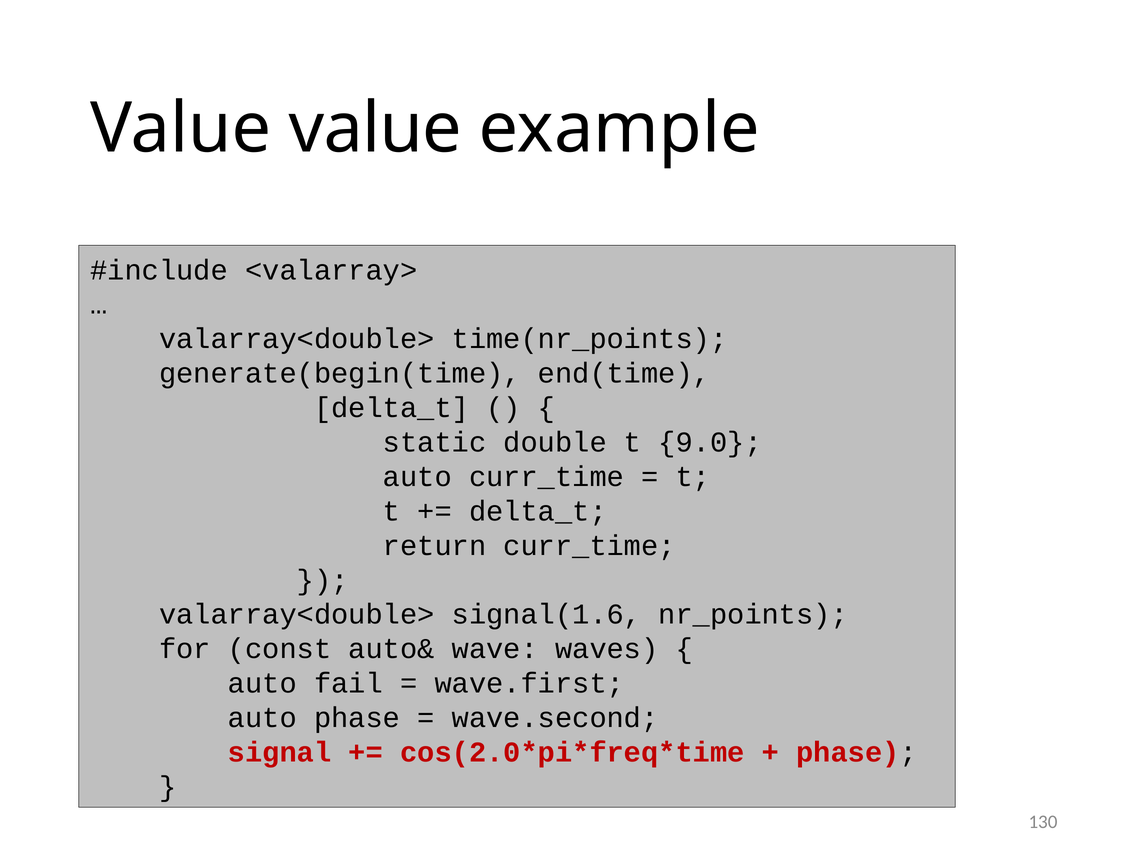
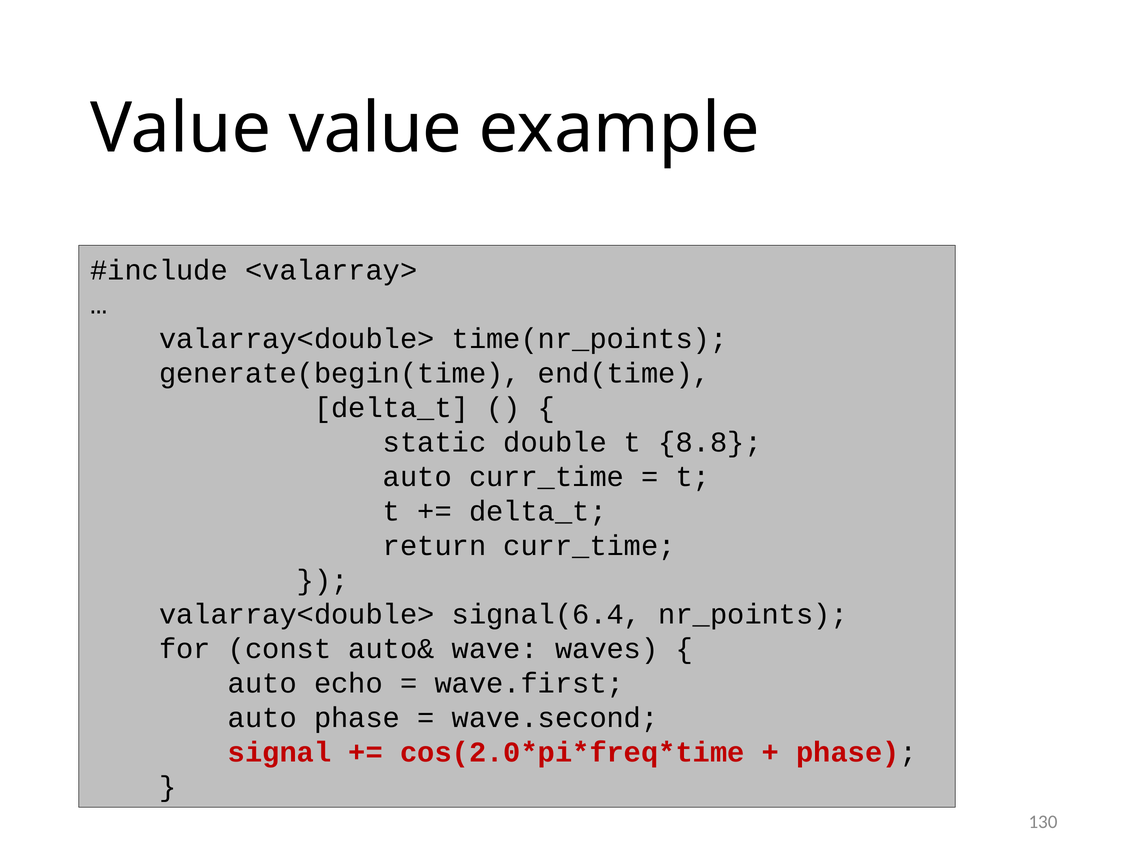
9.0: 9.0 -> 8.8
signal(1.6: signal(1.6 -> signal(6.4
fail: fail -> echo
